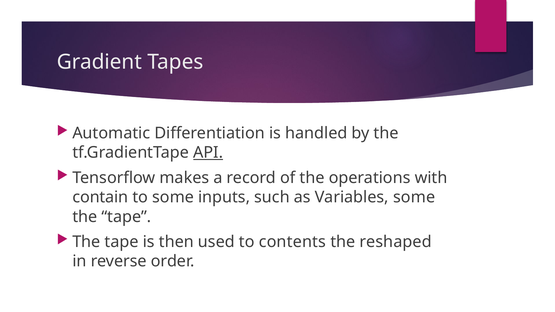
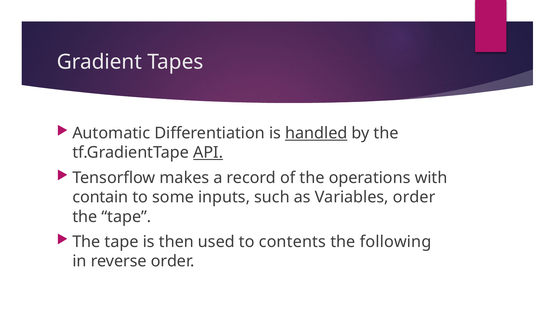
handled underline: none -> present
Variables some: some -> order
reshaped: reshaped -> following
